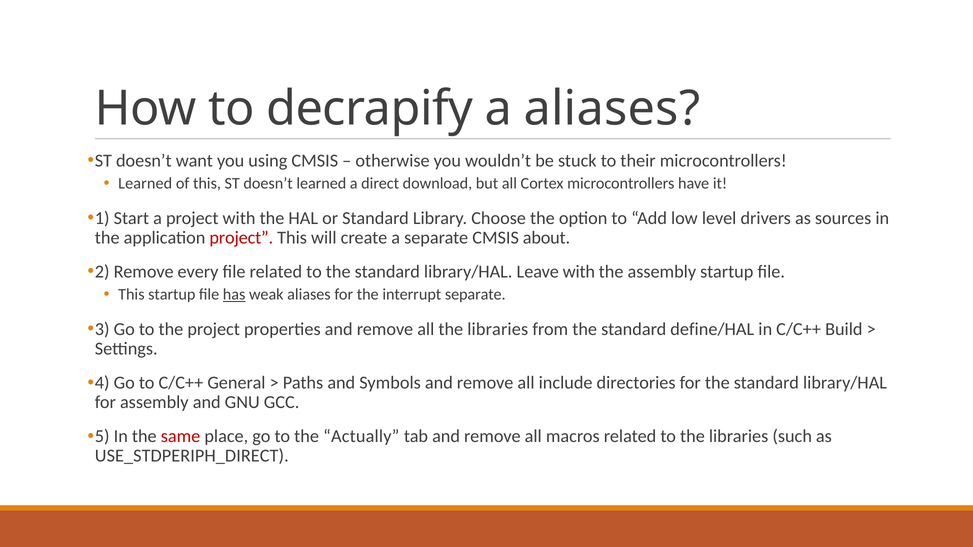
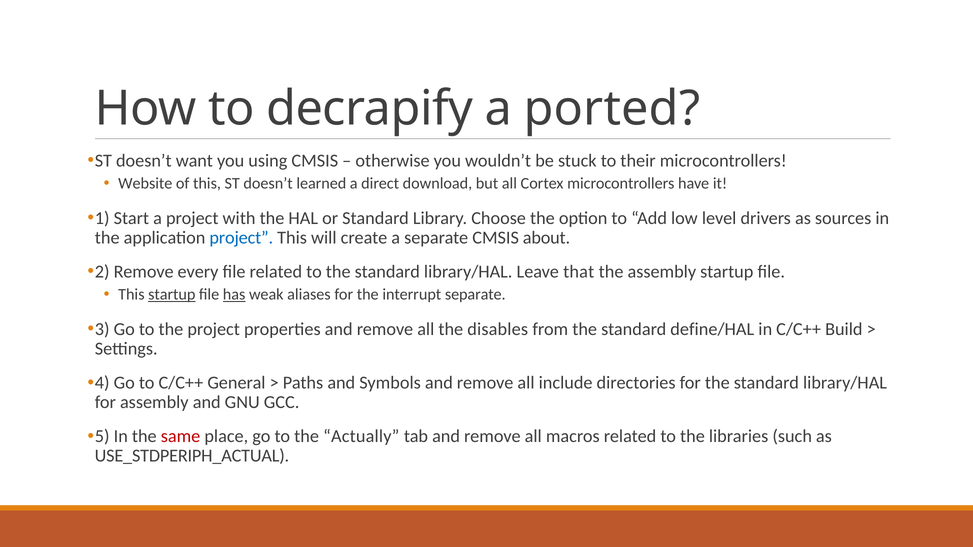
a aliases: aliases -> ported
Learned at (145, 183): Learned -> Website
project at (241, 238) colour: red -> blue
Leave with: with -> that
startup at (172, 294) underline: none -> present
all the libraries: libraries -> disables
USE_STDPERIPH_DIRECT: USE_STDPERIPH_DIRECT -> USE_STDPERIPH_ACTUAL
